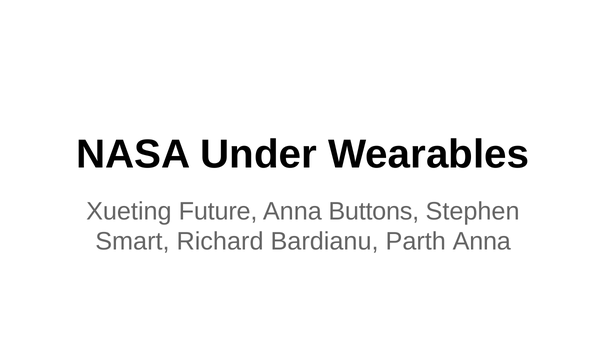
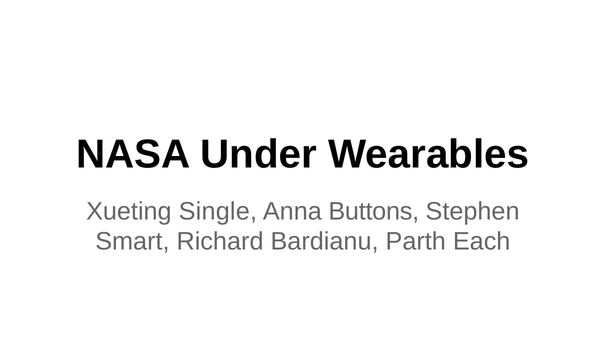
Future: Future -> Single
Parth Anna: Anna -> Each
